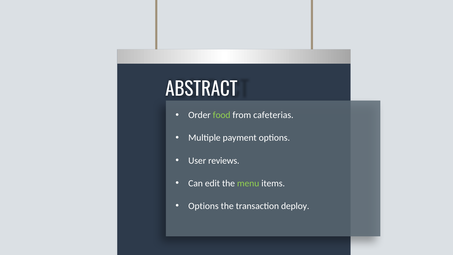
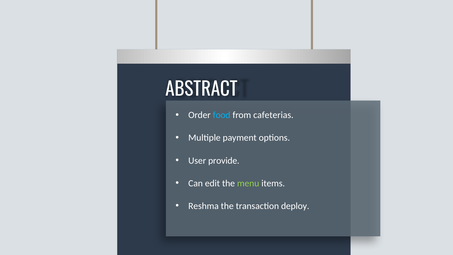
food colour: light green -> light blue
reviews: reviews -> provide
Options at (203, 206): Options -> Reshma
